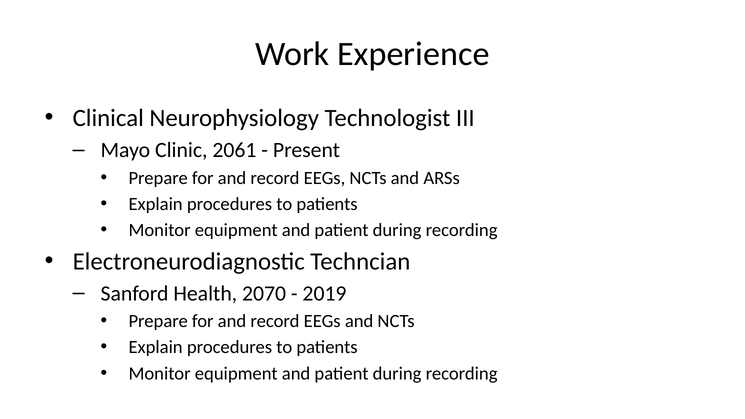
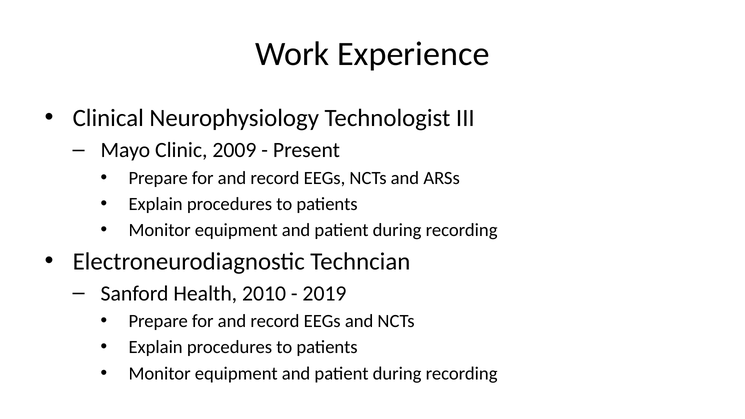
2061: 2061 -> 2009
2070: 2070 -> 2010
